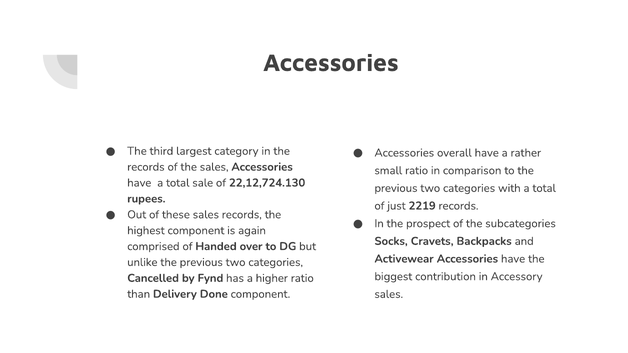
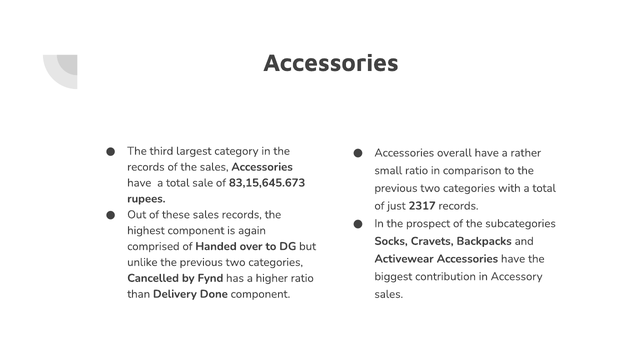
22,12,724.130: 22,12,724.130 -> 83,15,645.673
2219: 2219 -> 2317
